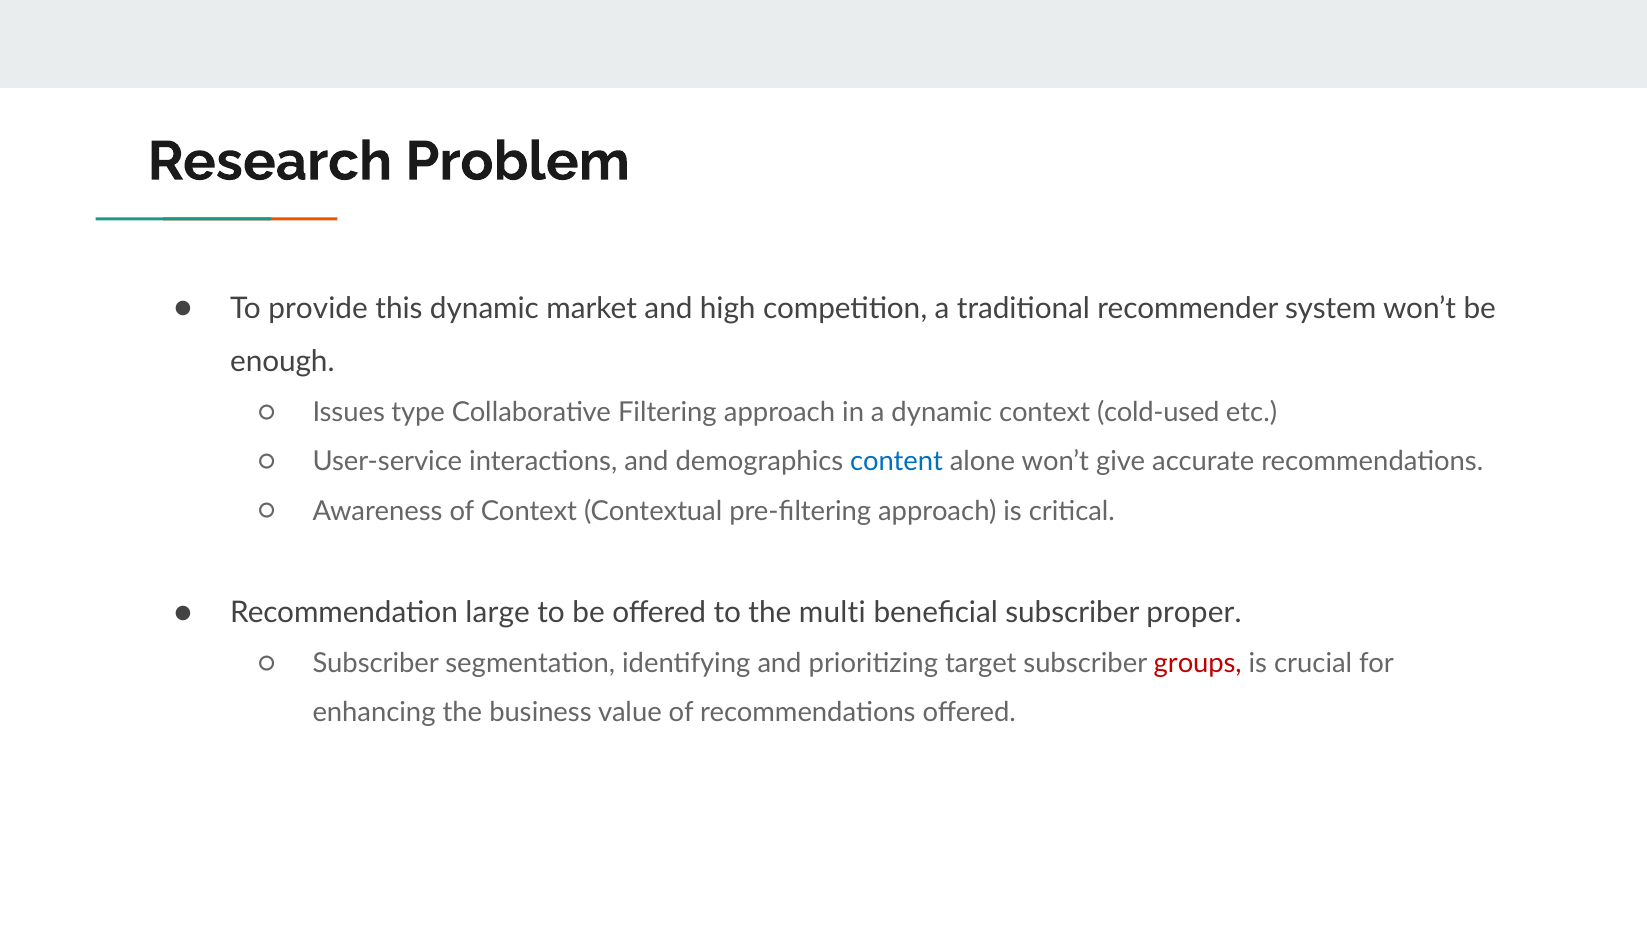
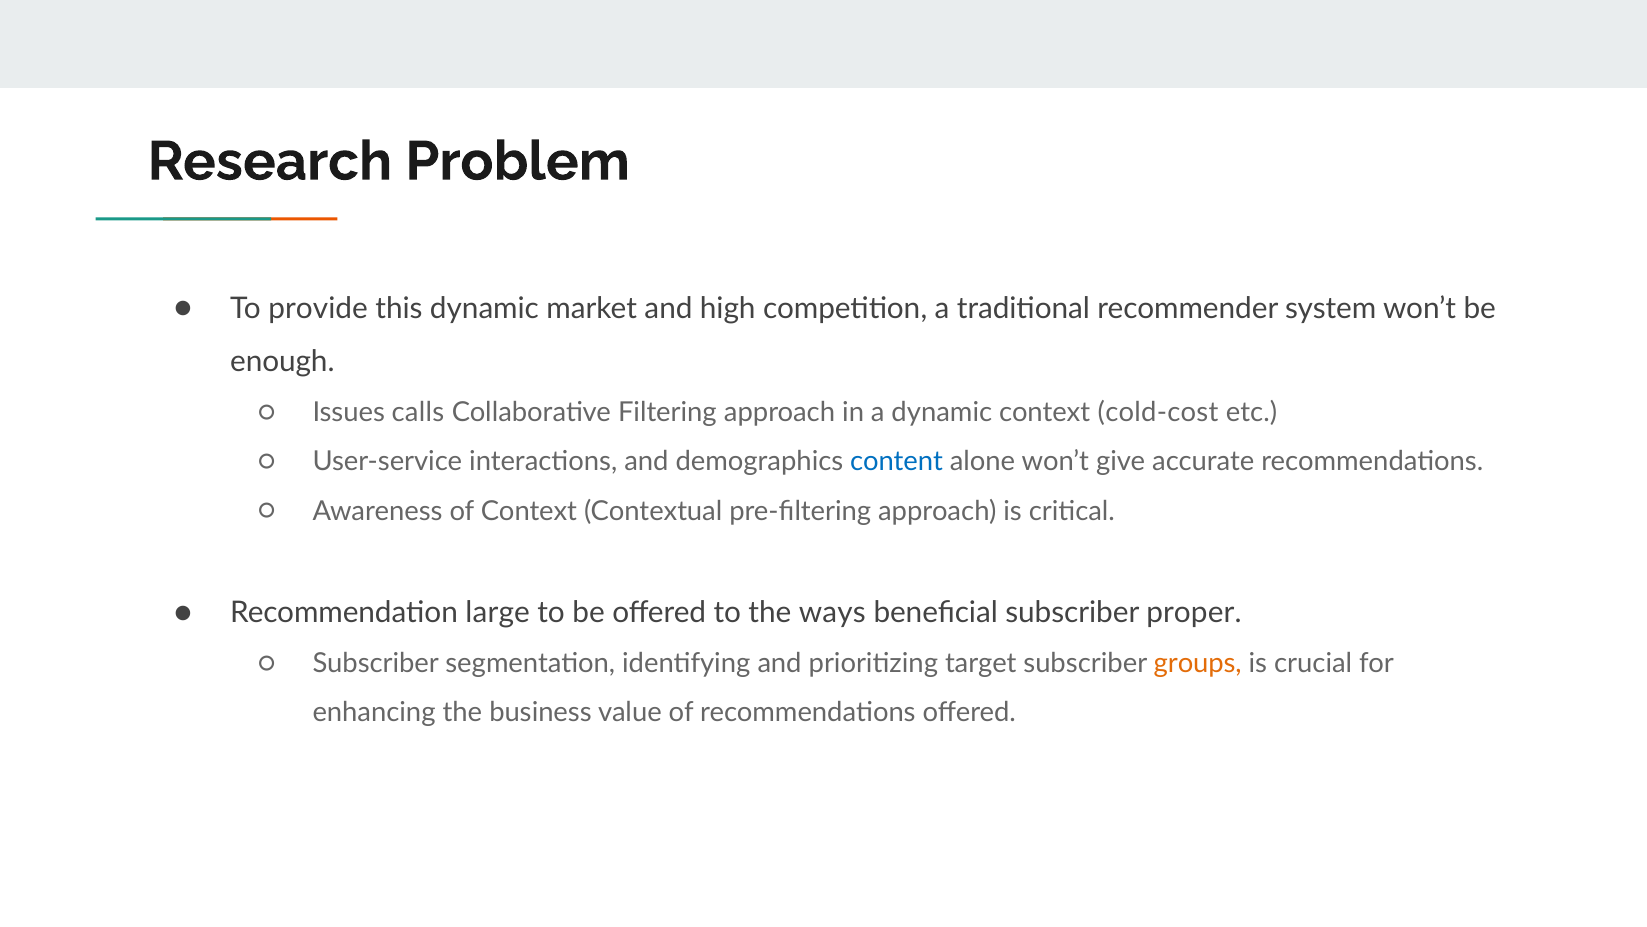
type: type -> calls
cold-used: cold-used -> cold-cost
multi: multi -> ways
groups colour: red -> orange
